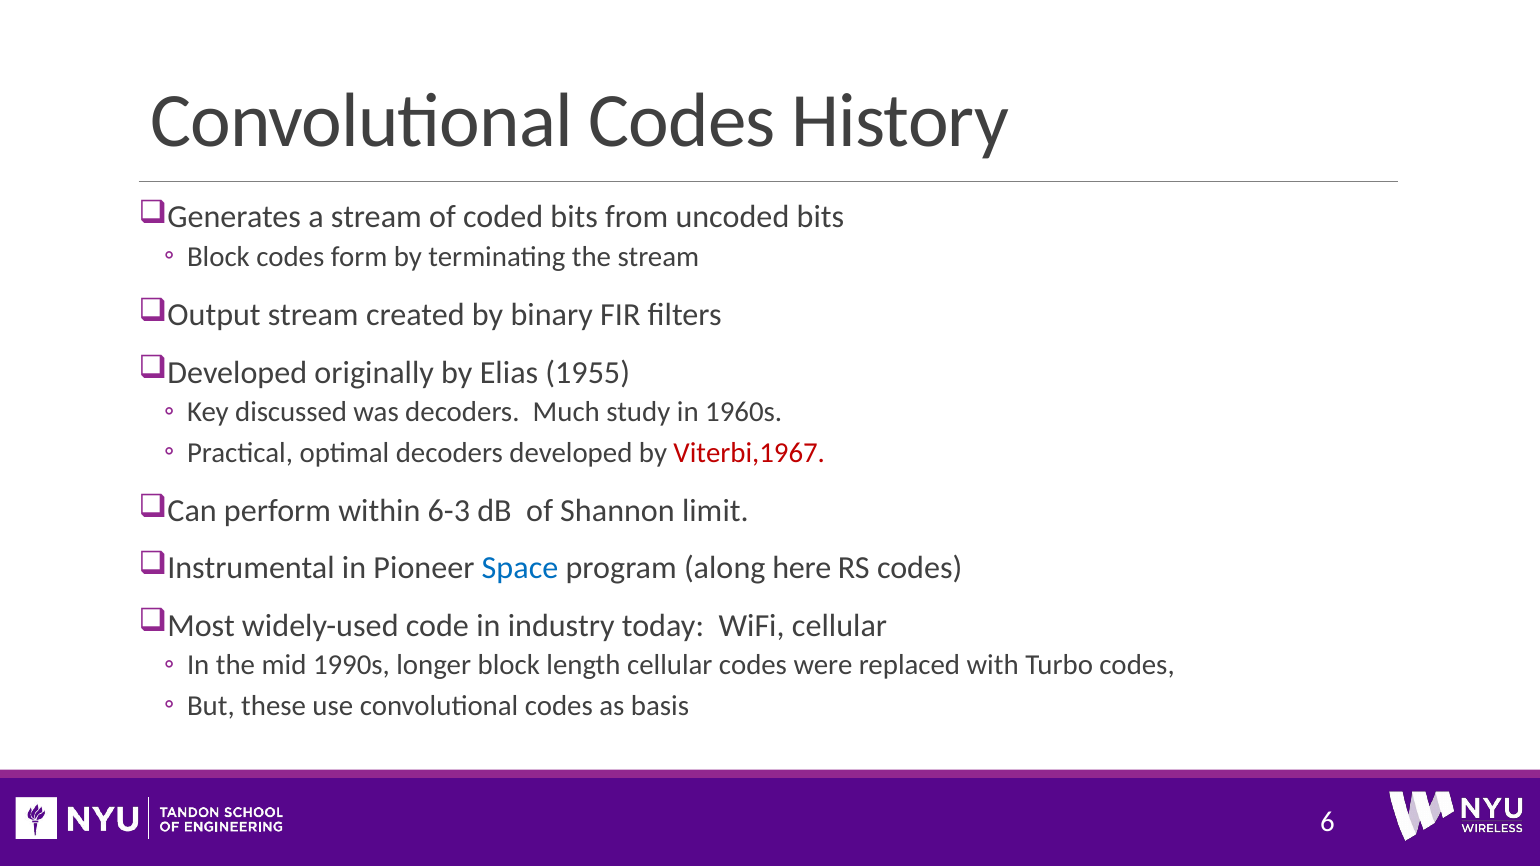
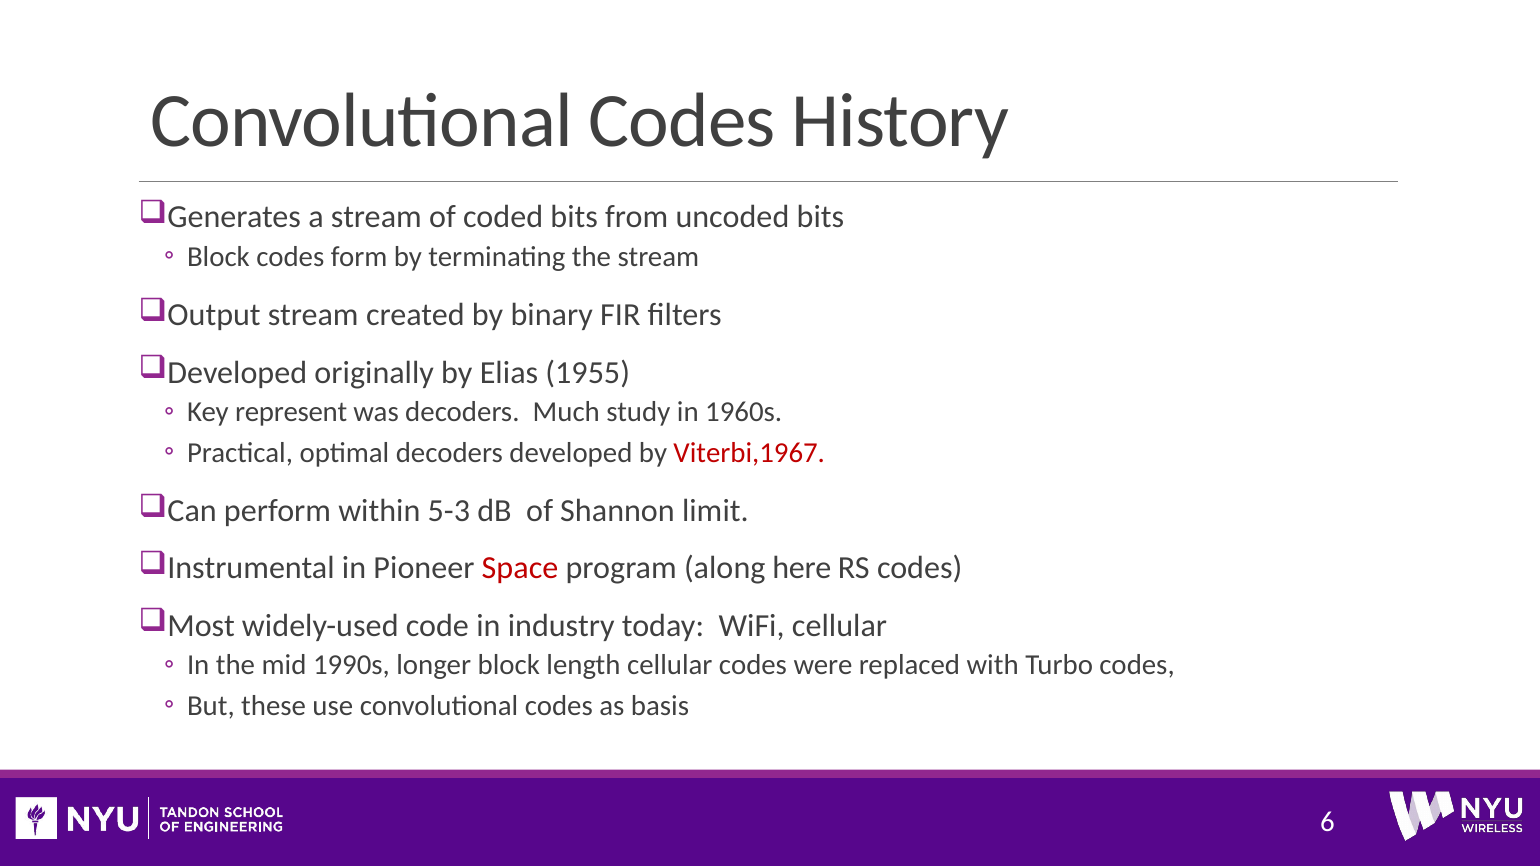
discussed: discussed -> represent
6-3: 6-3 -> 5-3
Space colour: blue -> red
